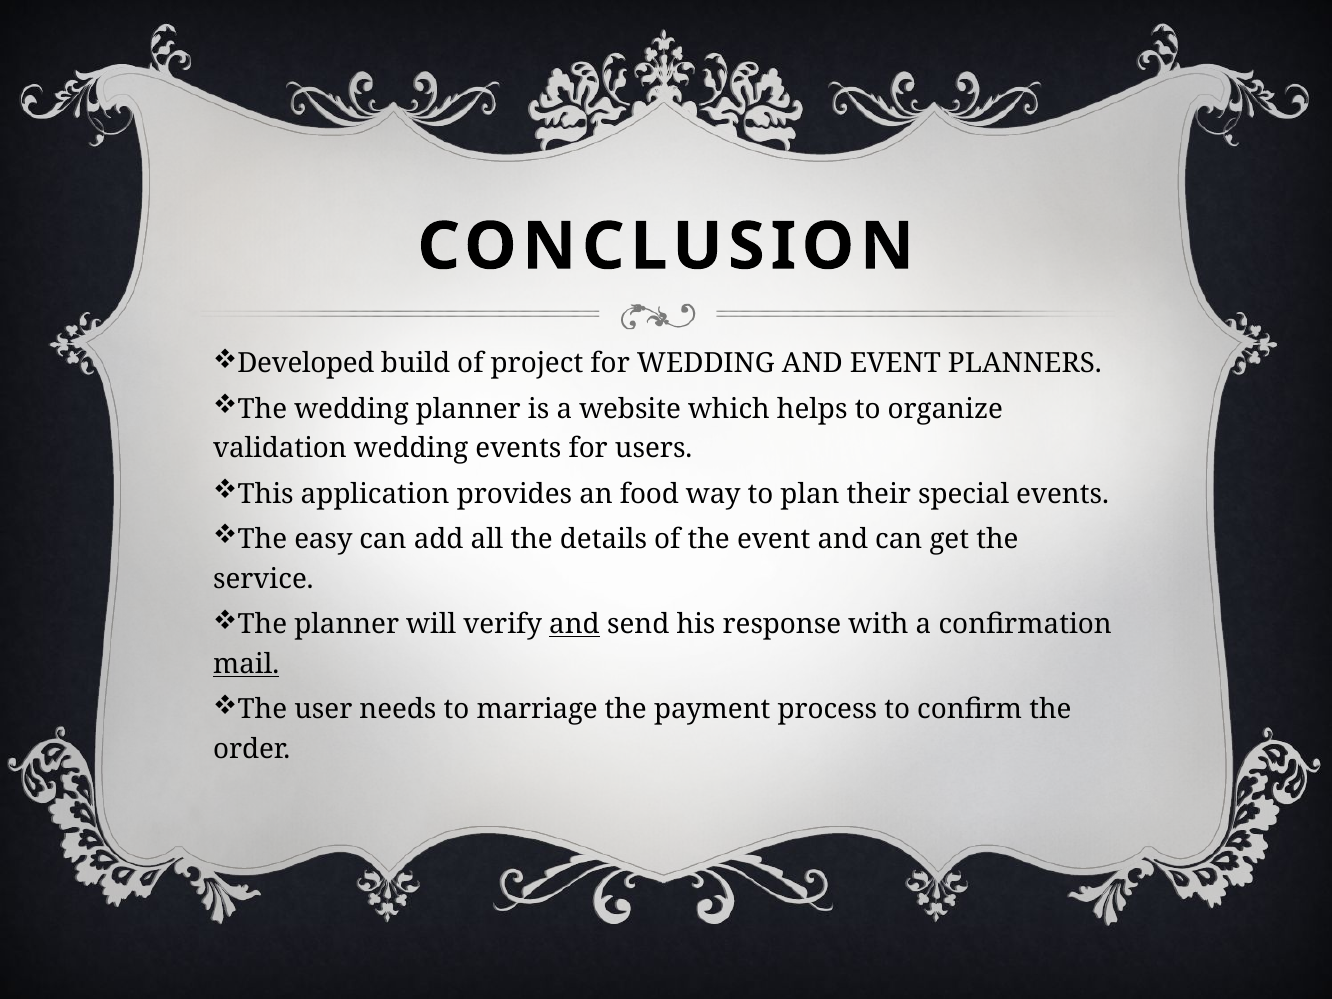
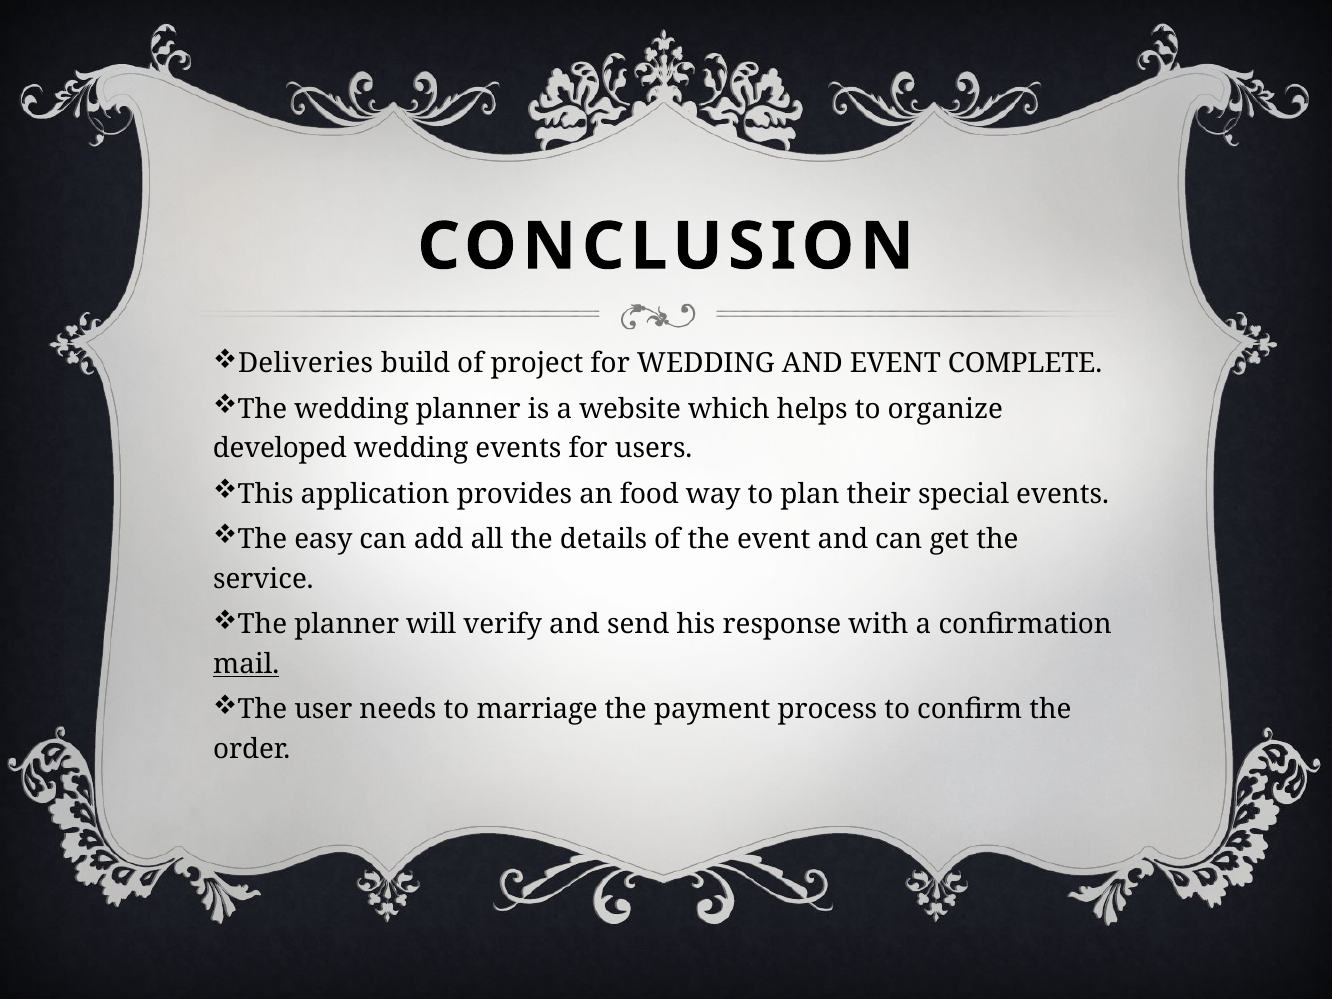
Developed: Developed -> Deliveries
PLANNERS: PLANNERS -> COMPLETE
validation: validation -> developed
and at (574, 625) underline: present -> none
